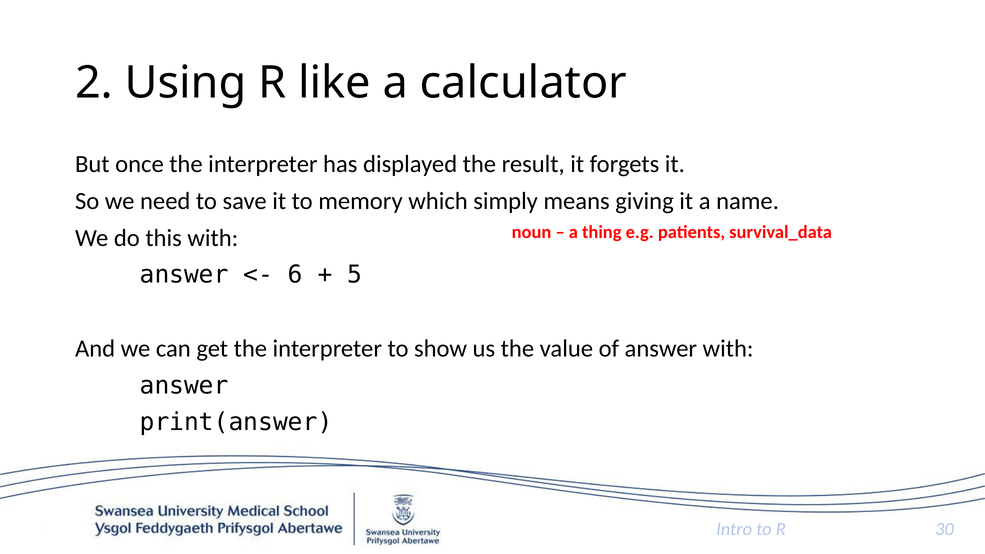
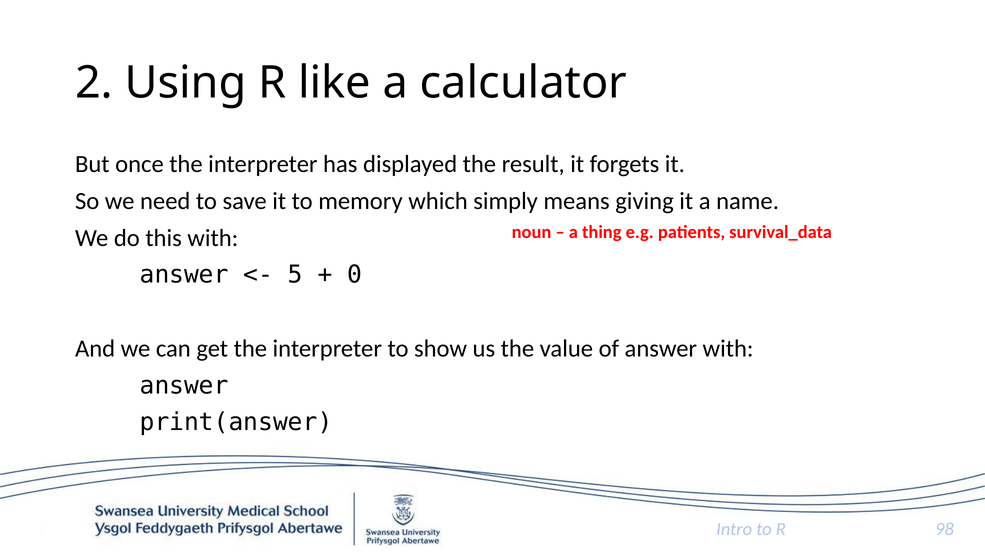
6: 6 -> 5
5: 5 -> 0
30: 30 -> 98
